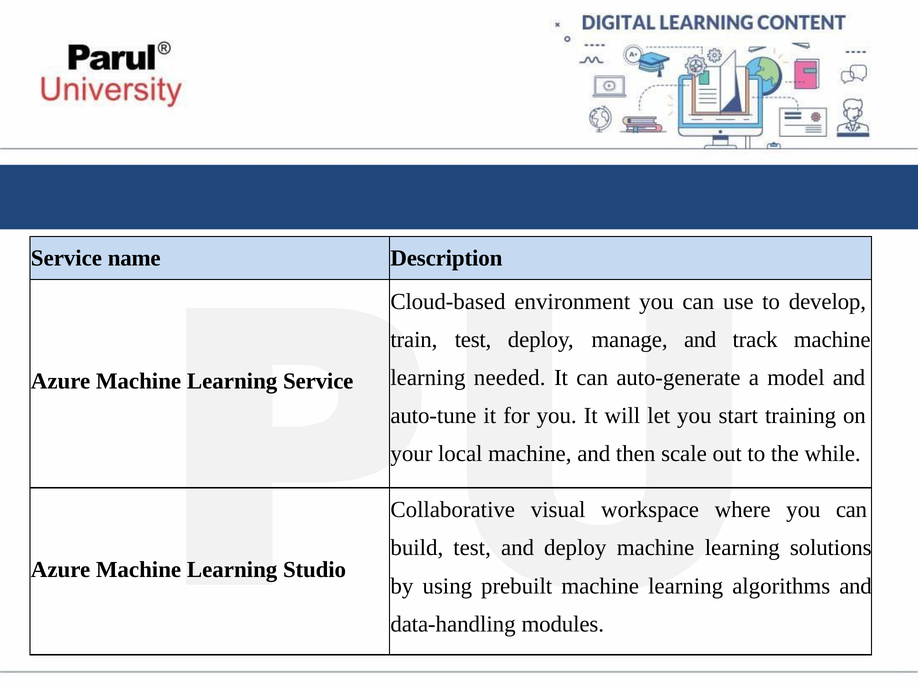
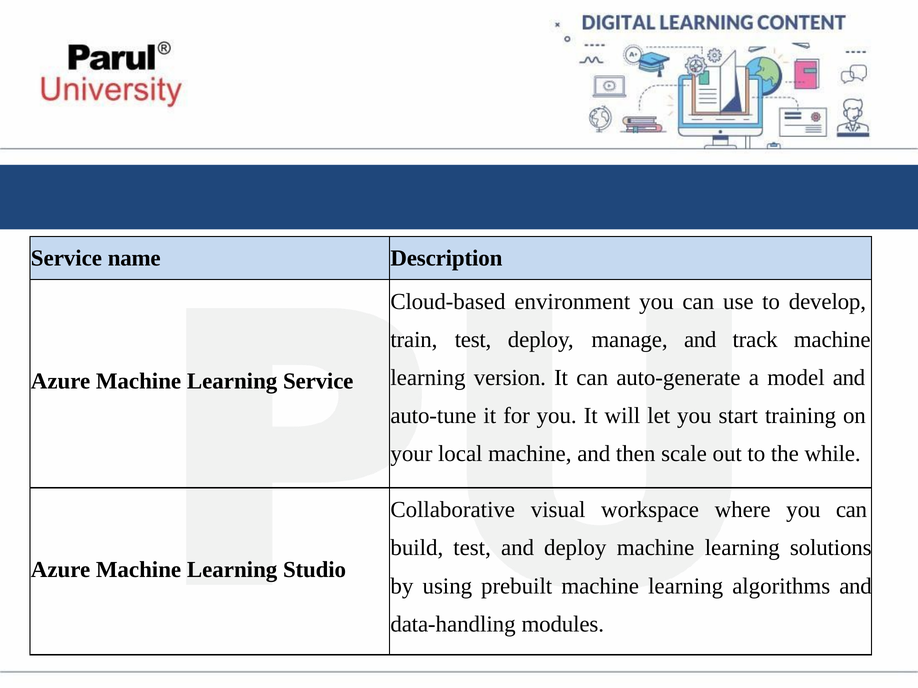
needed: needed -> version
